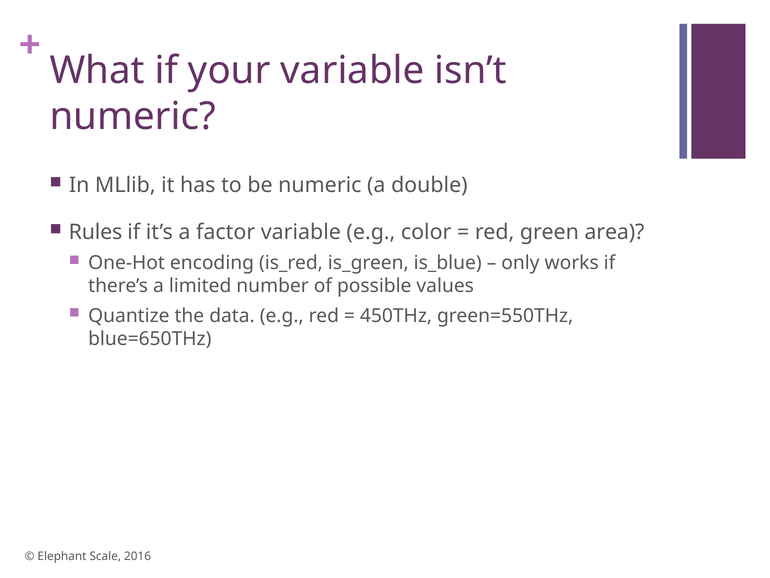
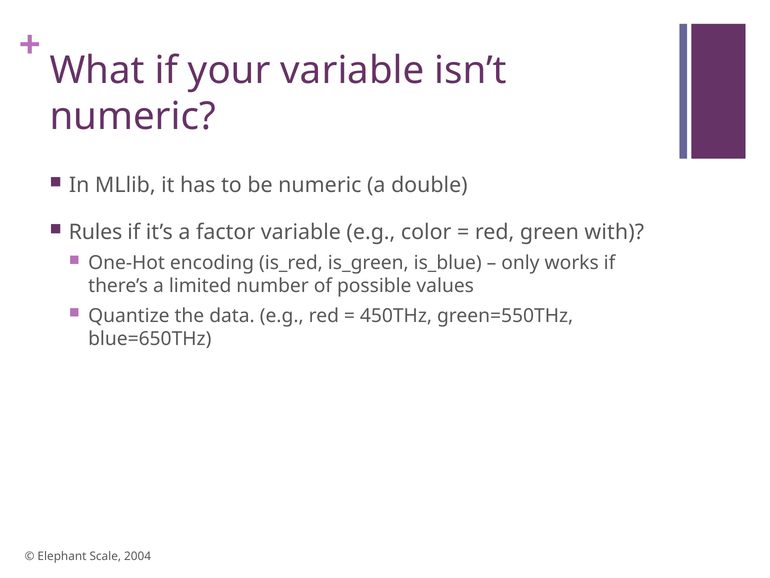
area: area -> with
2016: 2016 -> 2004
